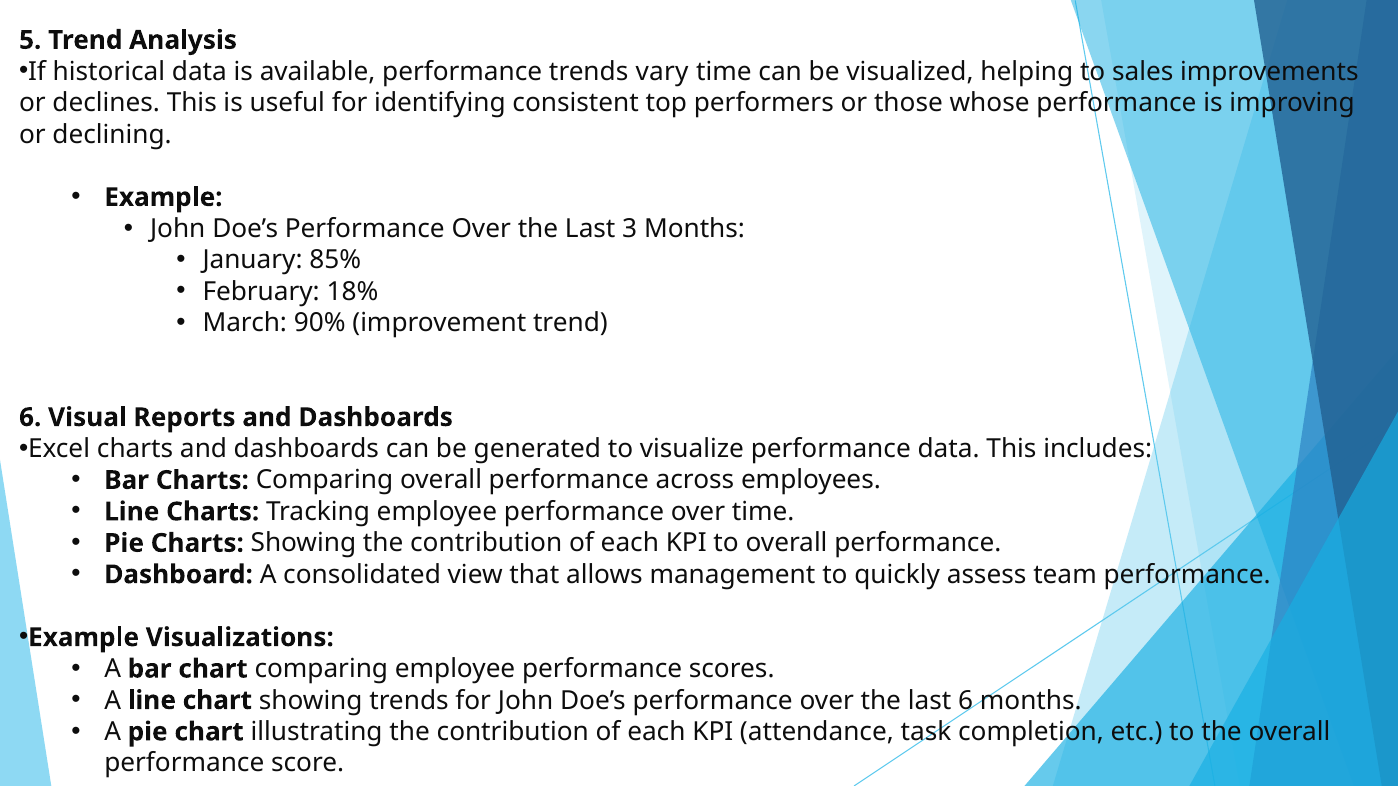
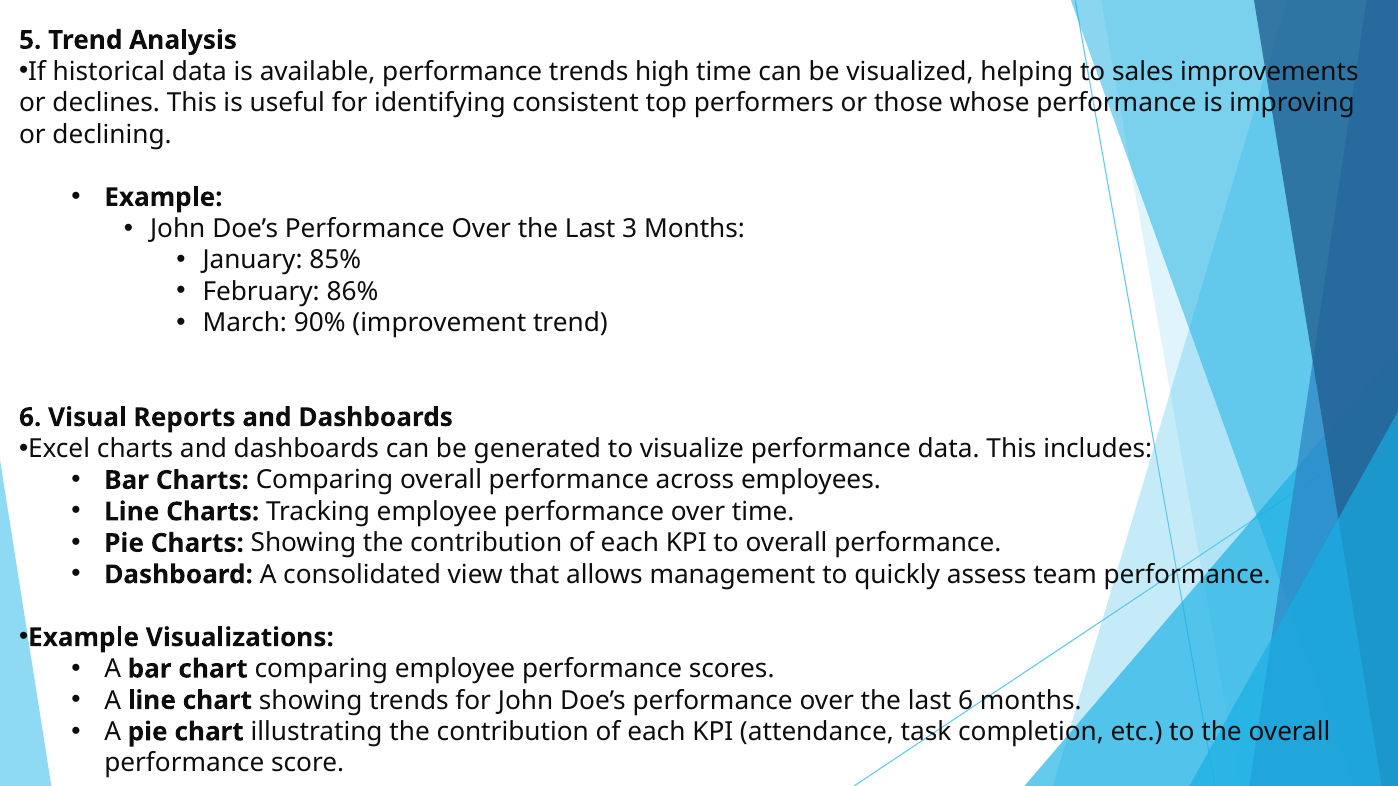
vary: vary -> high
18%: 18% -> 86%
